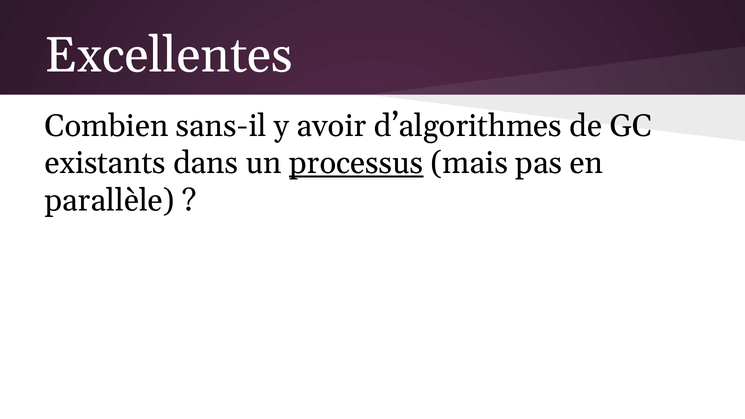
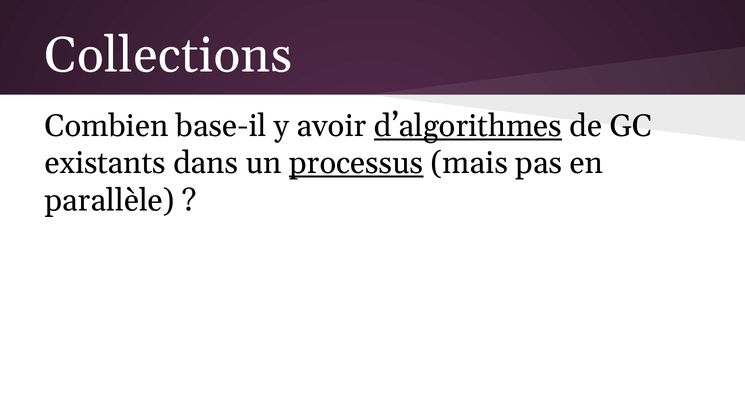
Excellentes: Excellentes -> Collections
sans-il: sans-il -> base-il
d’algorithmes underline: none -> present
